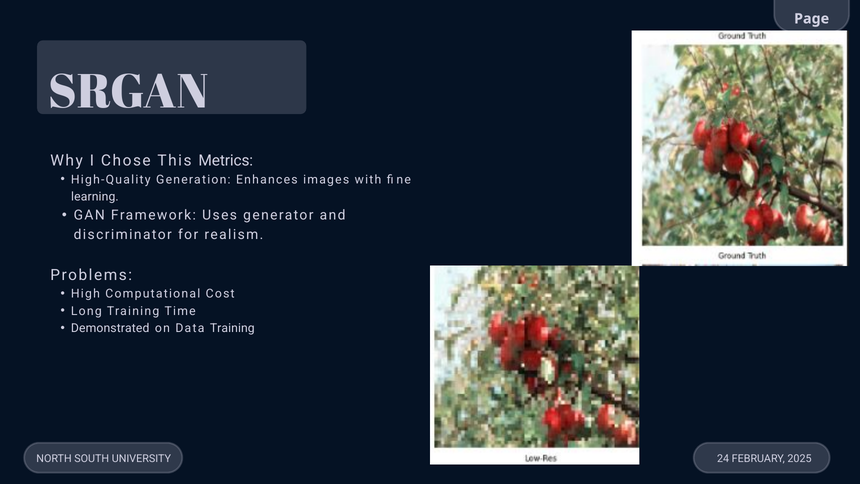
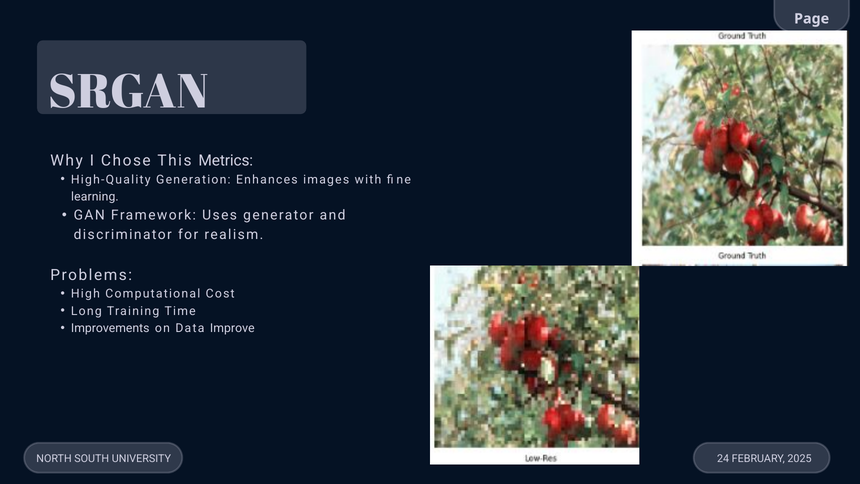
Demonstrated: Demonstrated -> Improvements
Data Training: Training -> Improve
